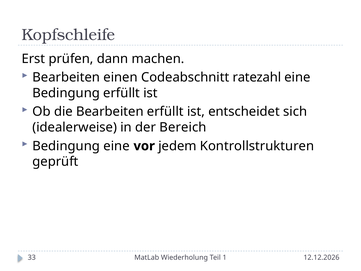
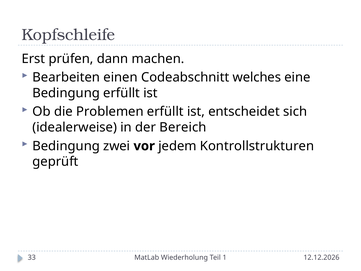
ratezahl: ratezahl -> welches
die Bearbeiten: Bearbeiten -> Problemen
Bedingung eine: eine -> zwei
